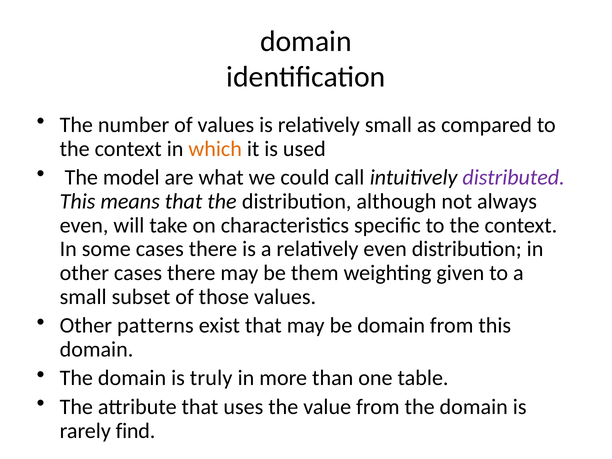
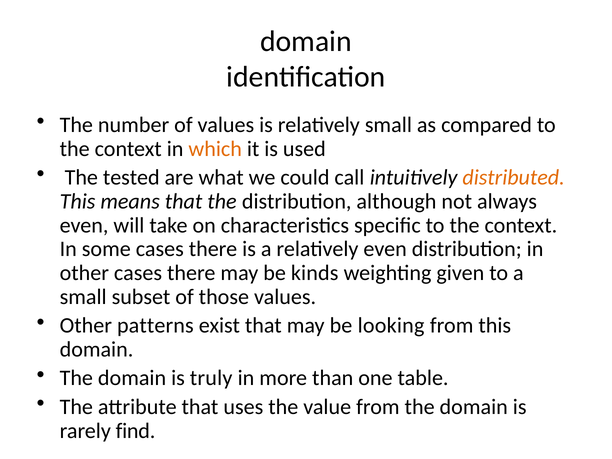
model: model -> tested
distributed colour: purple -> orange
them: them -> kinds
be domain: domain -> looking
